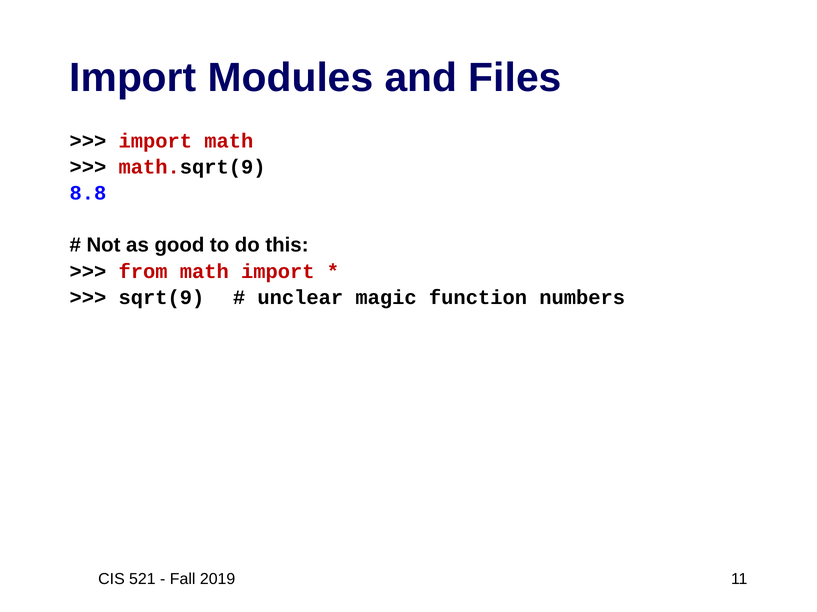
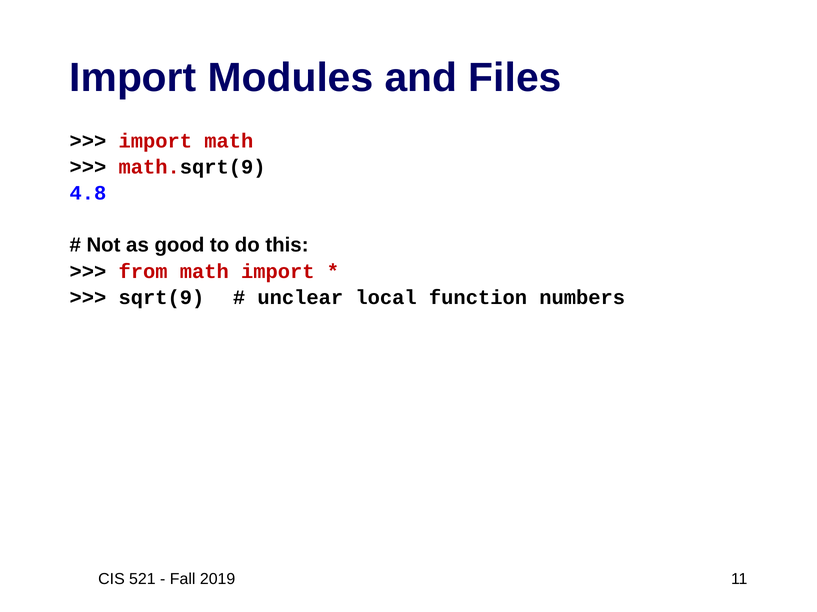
8.8: 8.8 -> 4.8
magic: magic -> local
